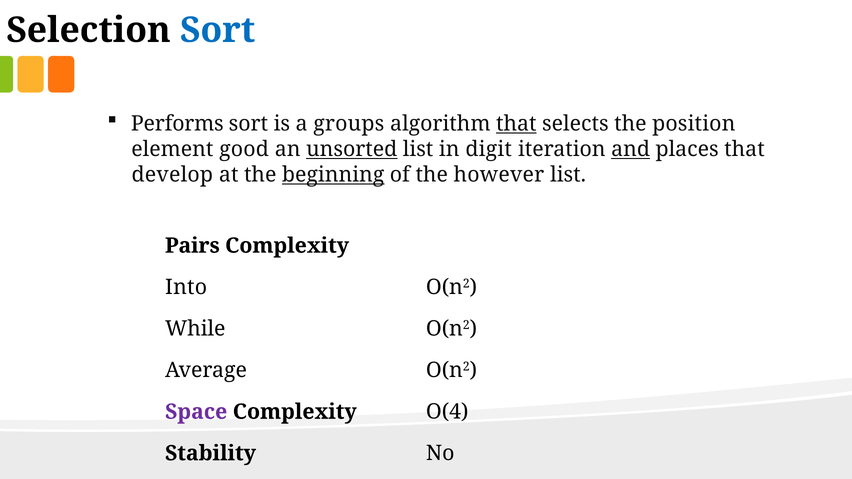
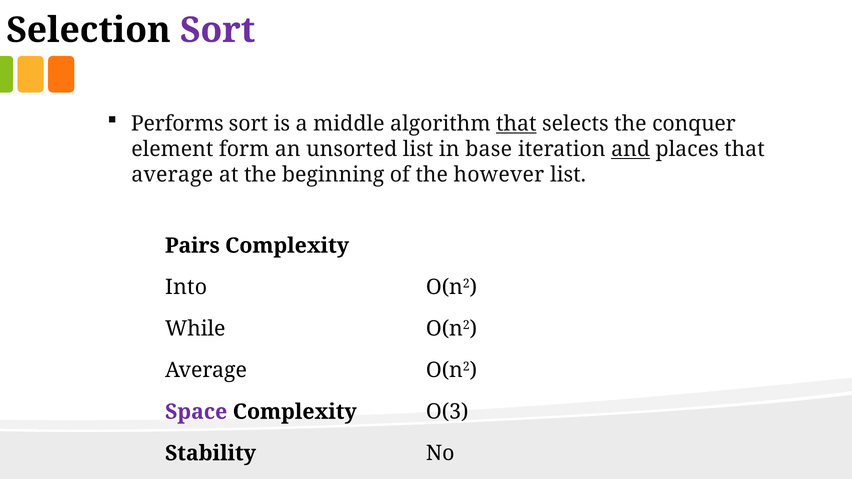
Sort at (218, 30) colour: blue -> purple
groups: groups -> middle
position: position -> conquer
good: good -> form
unsorted underline: present -> none
digit: digit -> base
develop at (172, 175): develop -> average
beginning underline: present -> none
O(4: O(4 -> O(3
